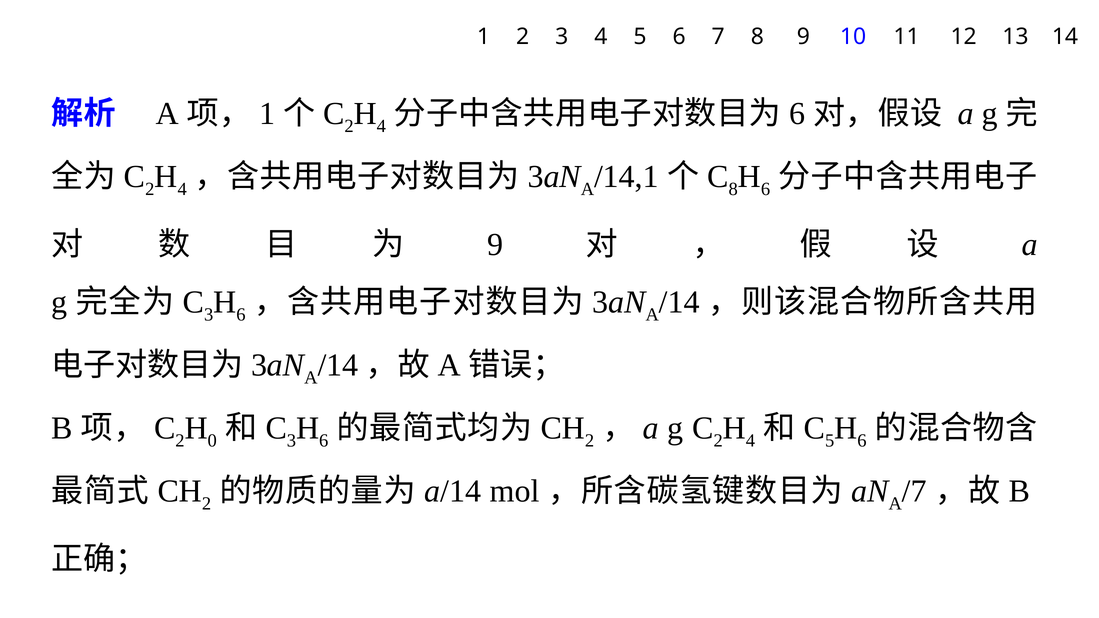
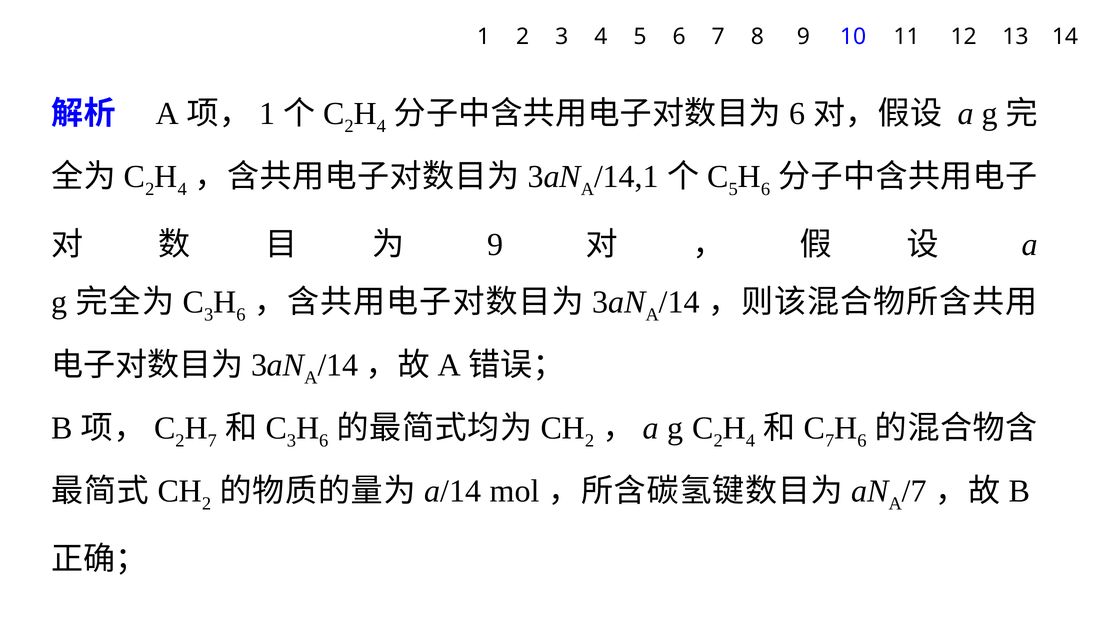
8 at (733, 189): 8 -> 5
0 at (212, 441): 0 -> 7
5 at (830, 441): 5 -> 7
